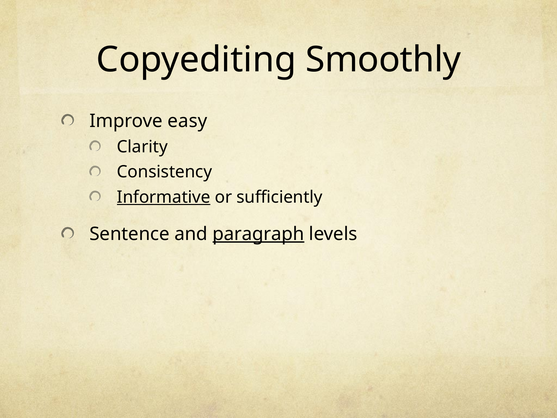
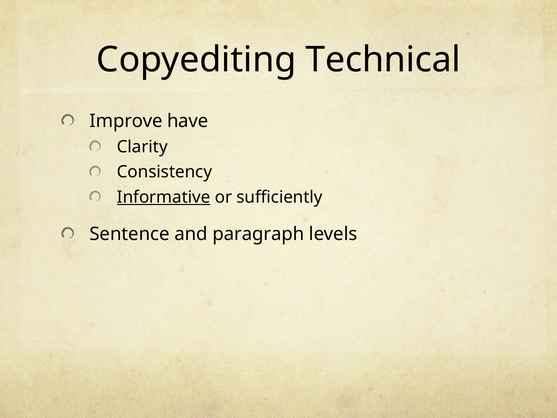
Smoothly: Smoothly -> Technical
easy: easy -> have
paragraph underline: present -> none
